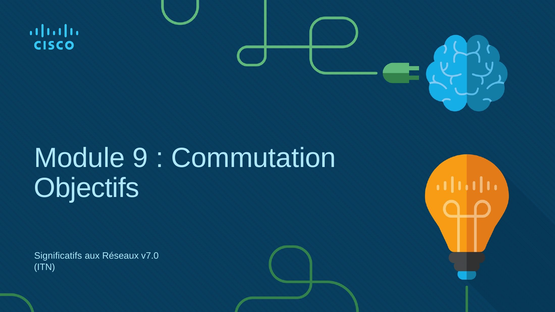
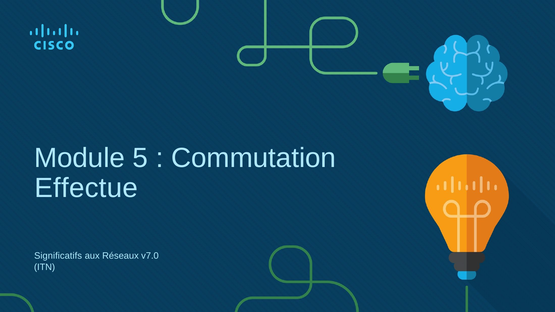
9: 9 -> 5
Objectifs: Objectifs -> Effectue
